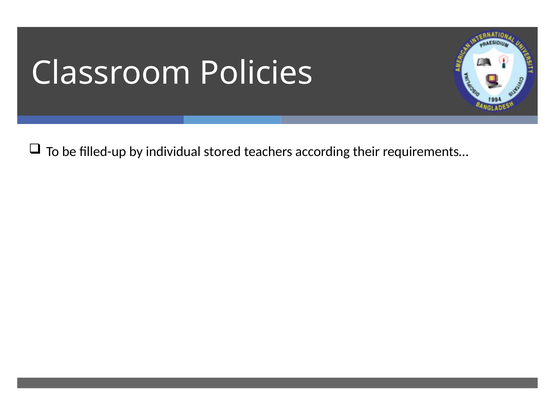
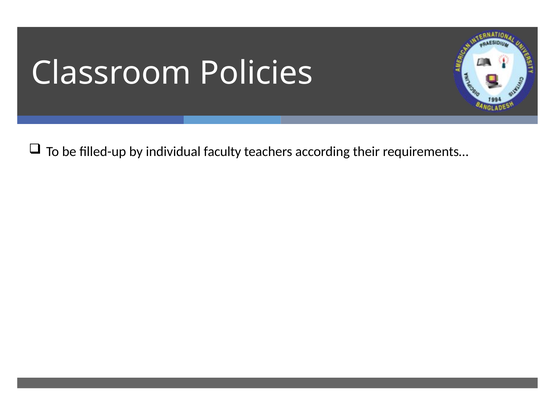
stored: stored -> faculty
